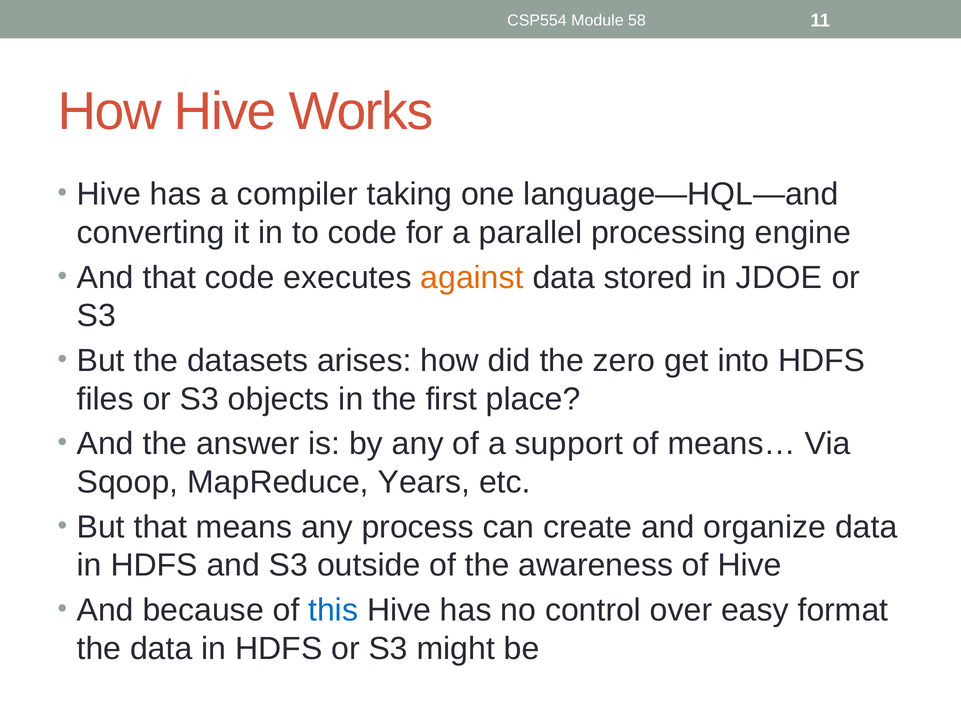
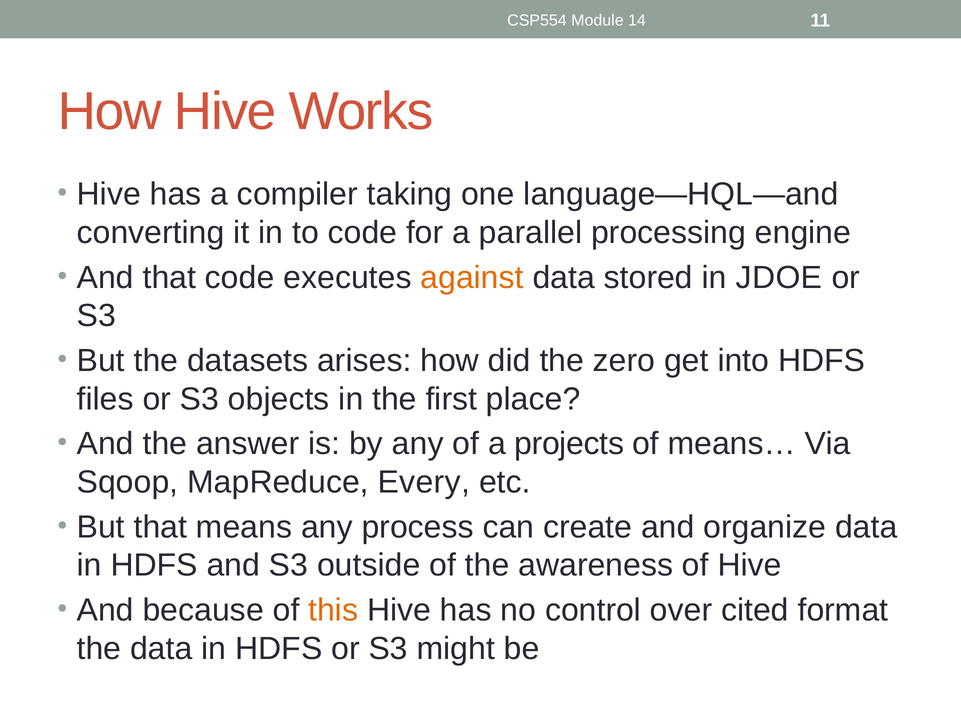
58: 58 -> 14
support: support -> projects
Years: Years -> Every
this colour: blue -> orange
easy: easy -> cited
